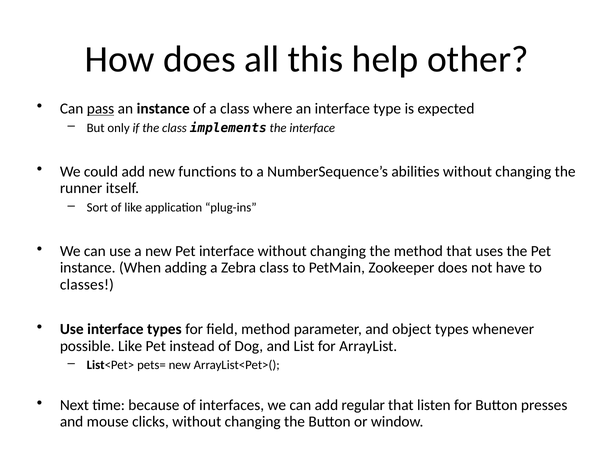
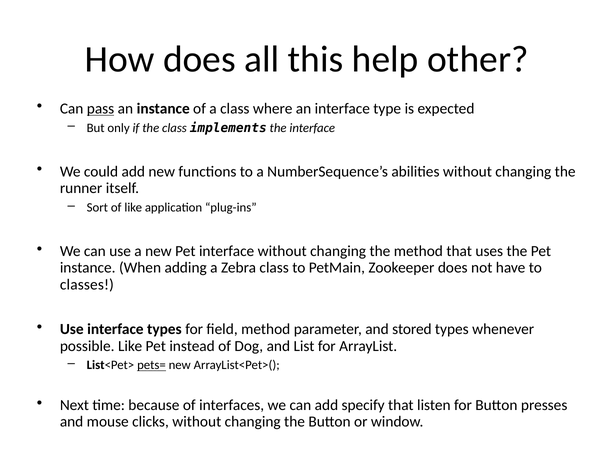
object: object -> stored
pets= underline: none -> present
regular: regular -> specify
